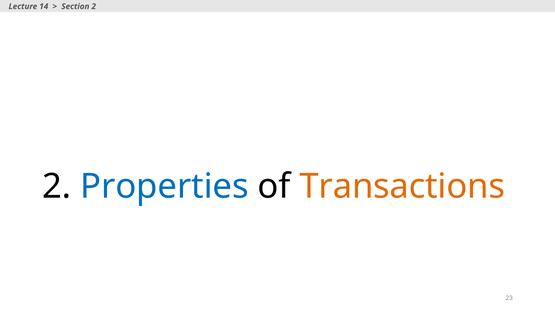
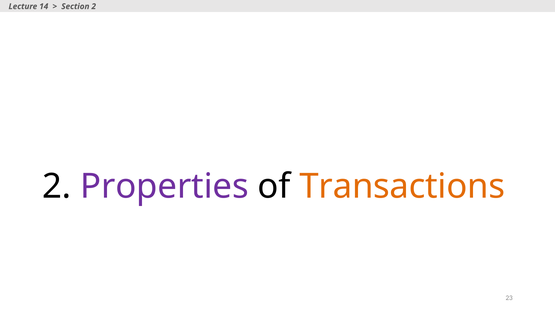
Properties colour: blue -> purple
